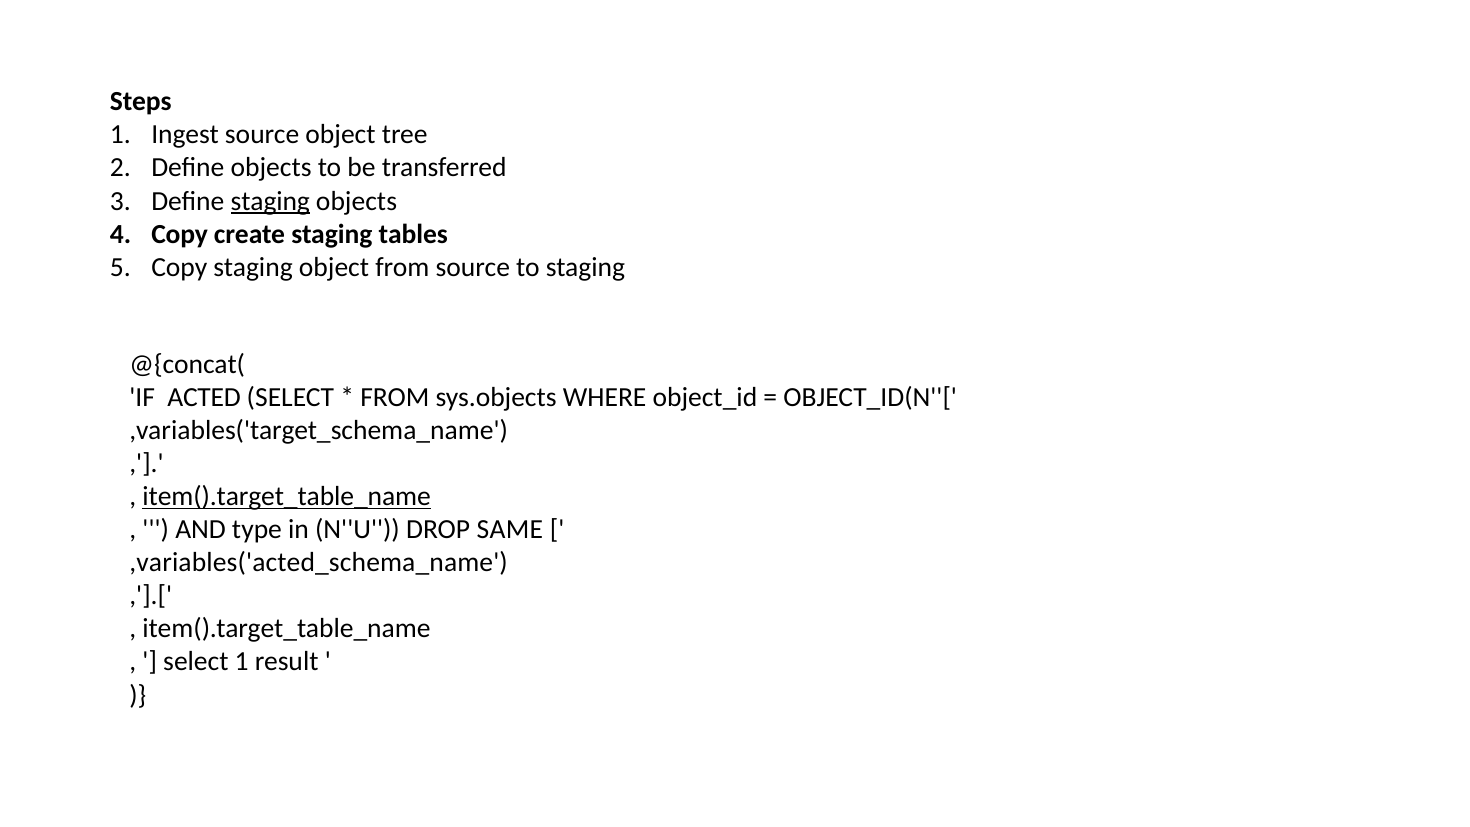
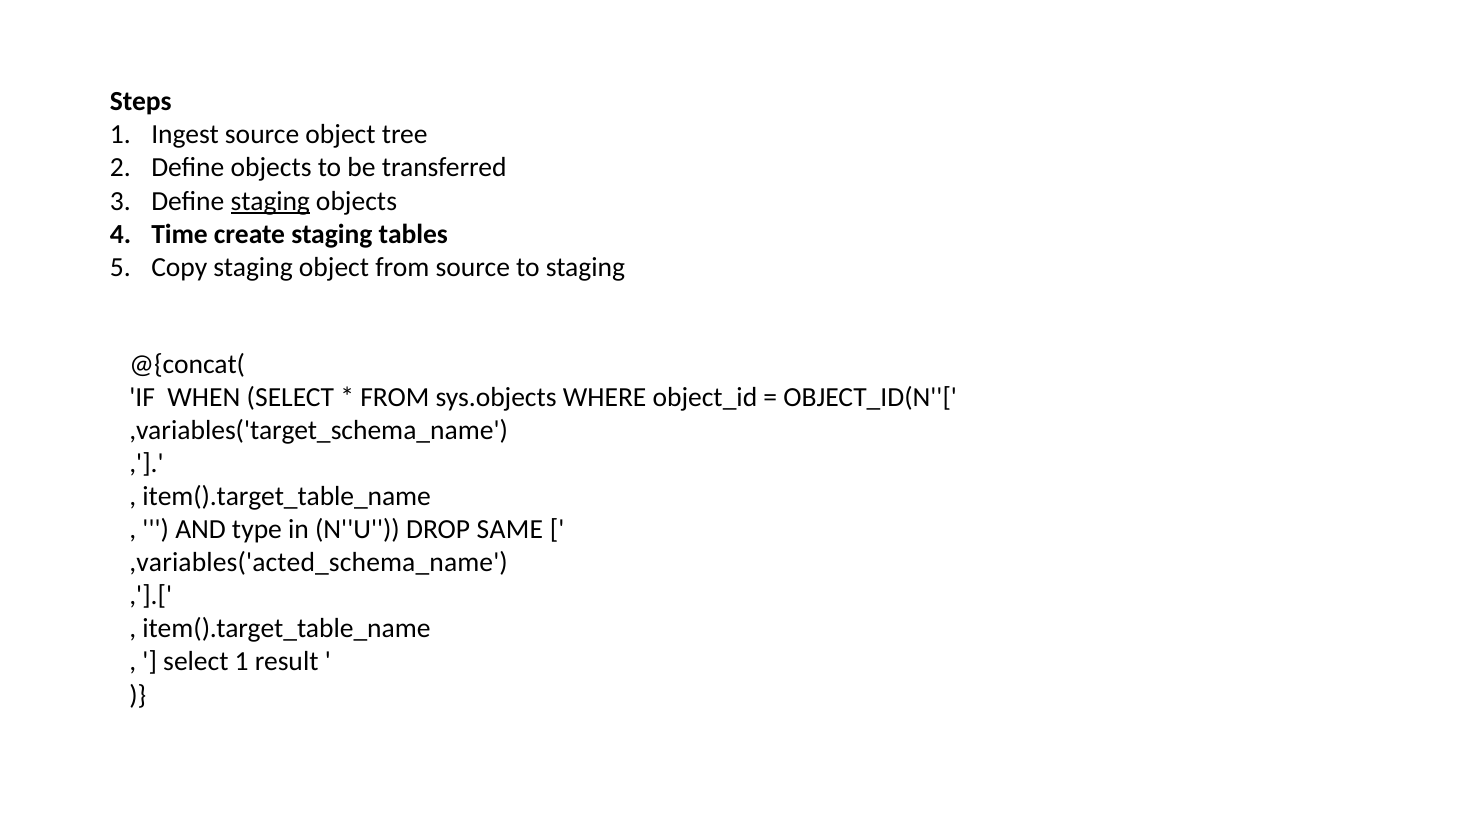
Copy at (180, 234): Copy -> Time
ACTED: ACTED -> WHEN
item().target_table_name at (287, 496) underline: present -> none
